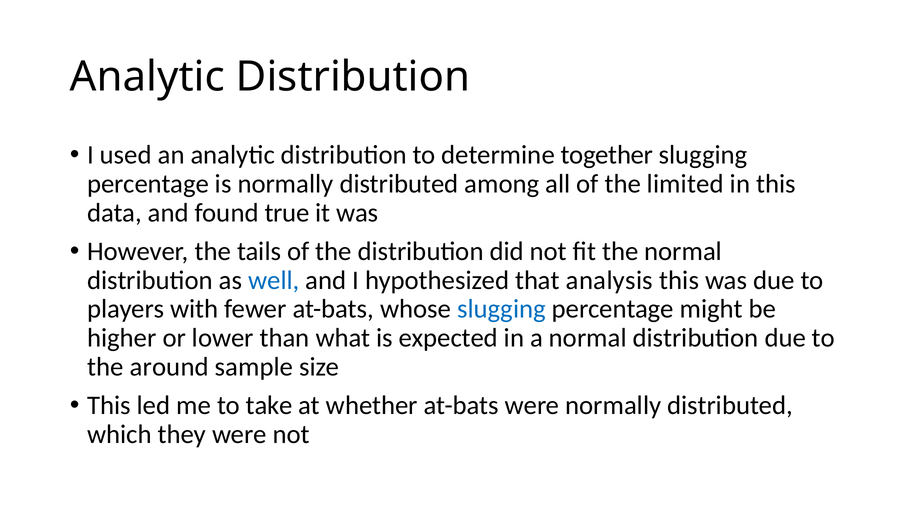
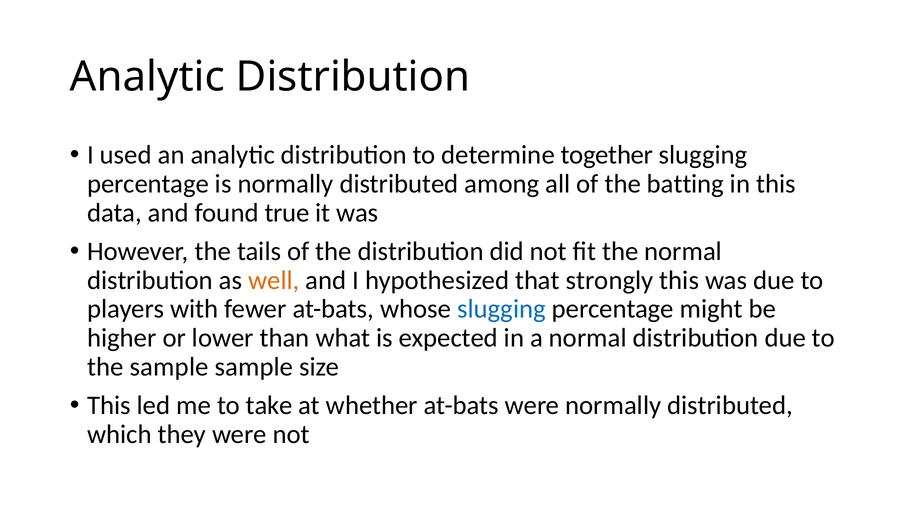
limited: limited -> batting
well colour: blue -> orange
analysis: analysis -> strongly
the around: around -> sample
